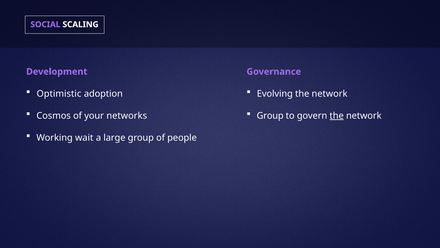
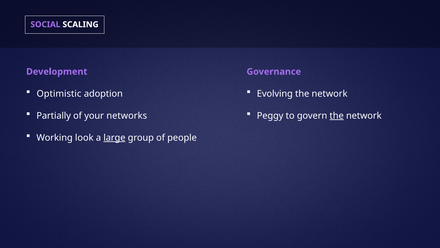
Cosmos: Cosmos -> Partially
Group at (270, 116): Group -> Peggy
wait: wait -> look
large underline: none -> present
